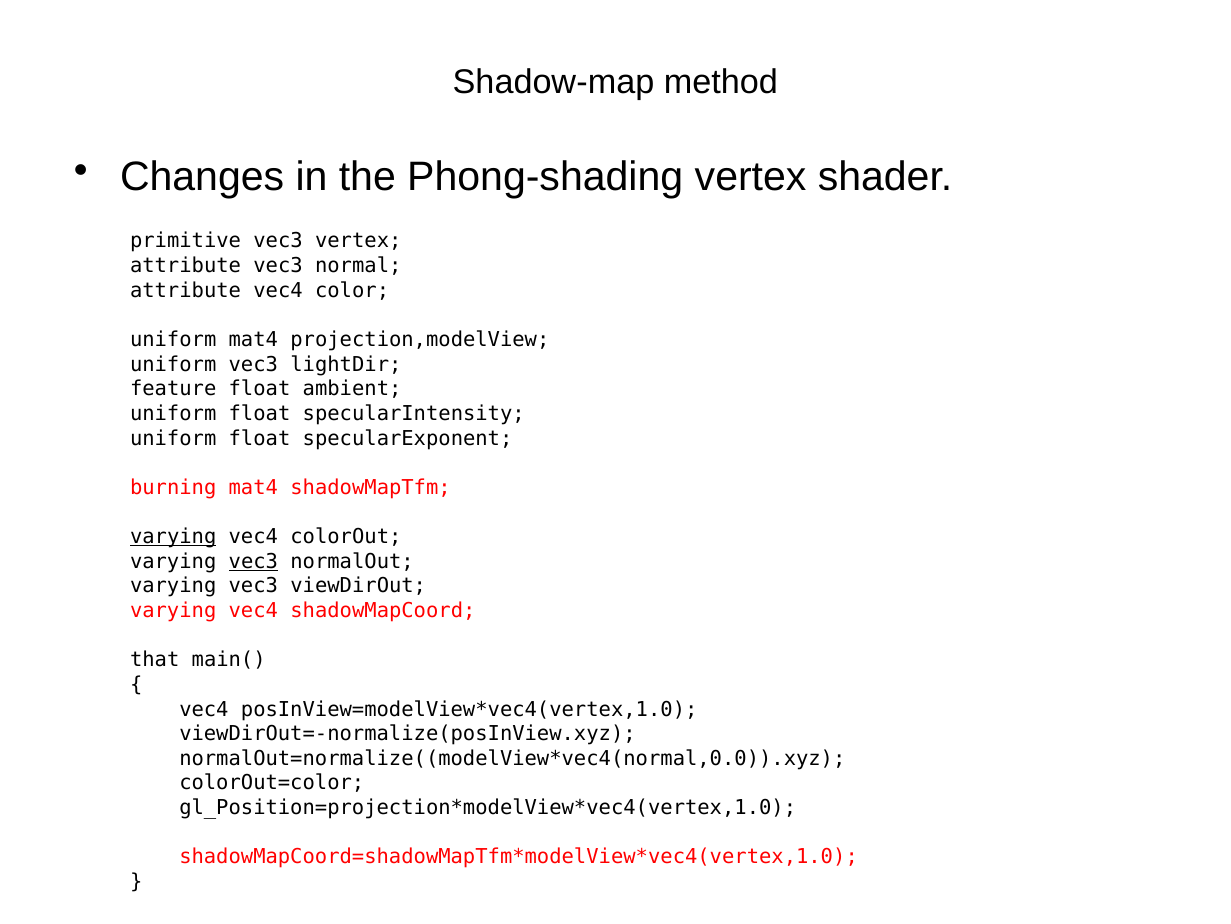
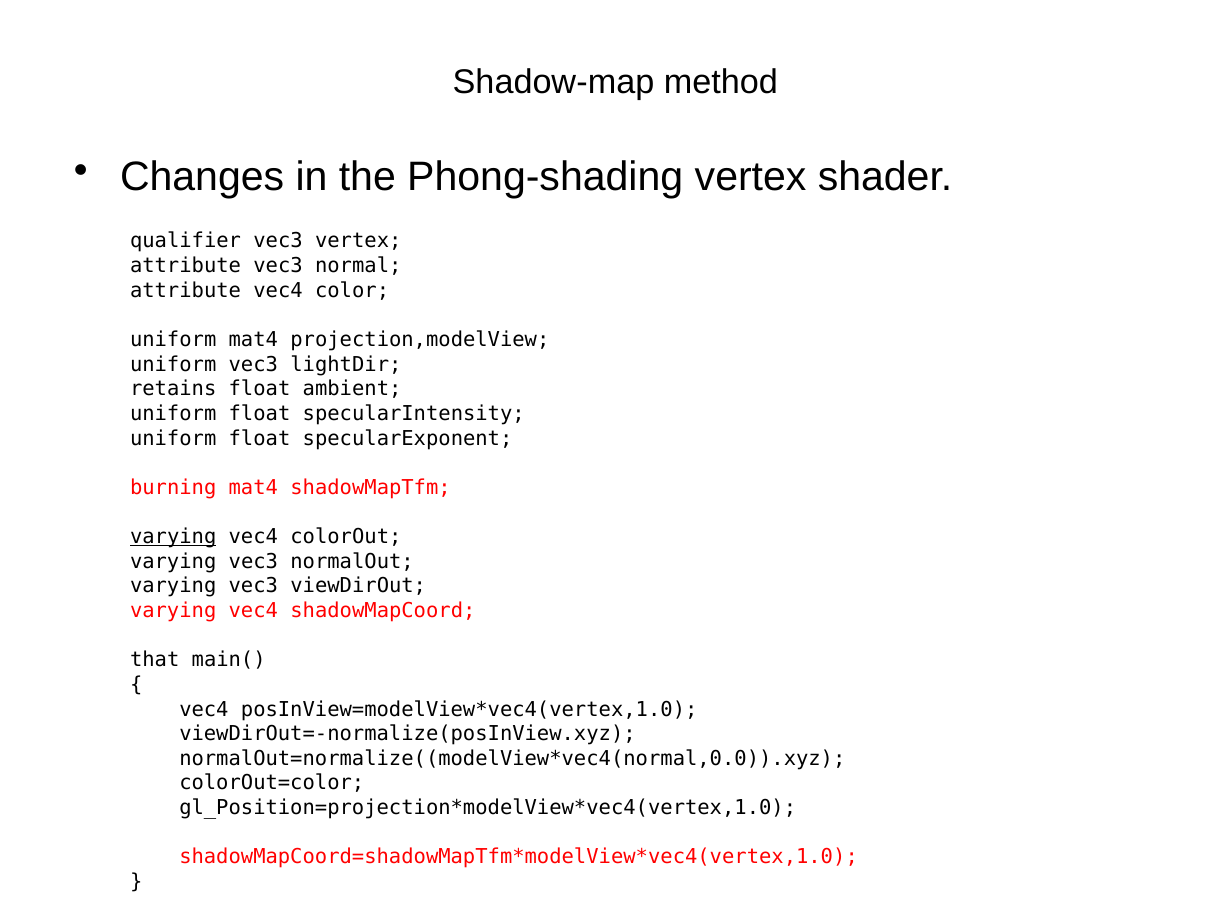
primitive: primitive -> qualifier
feature: feature -> retains
vec3 at (253, 561) underline: present -> none
